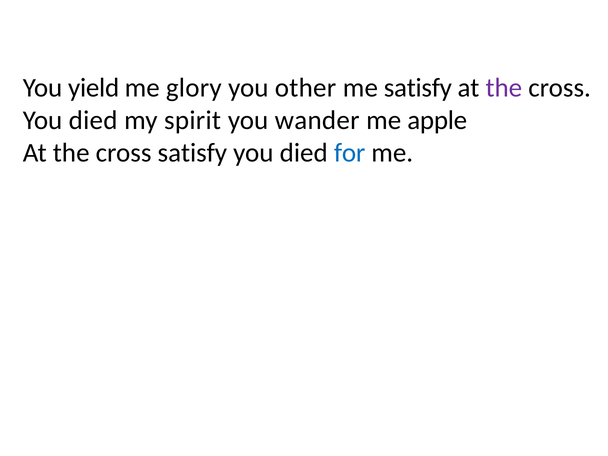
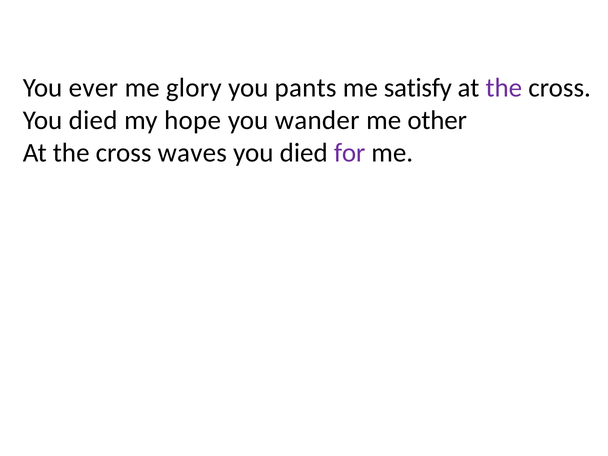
yield: yield -> ever
other: other -> pants
spirit: spirit -> hope
apple: apple -> other
cross satisfy: satisfy -> waves
for colour: blue -> purple
